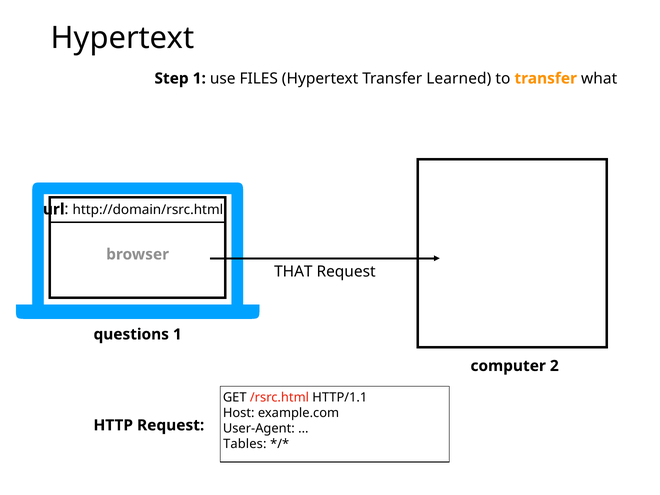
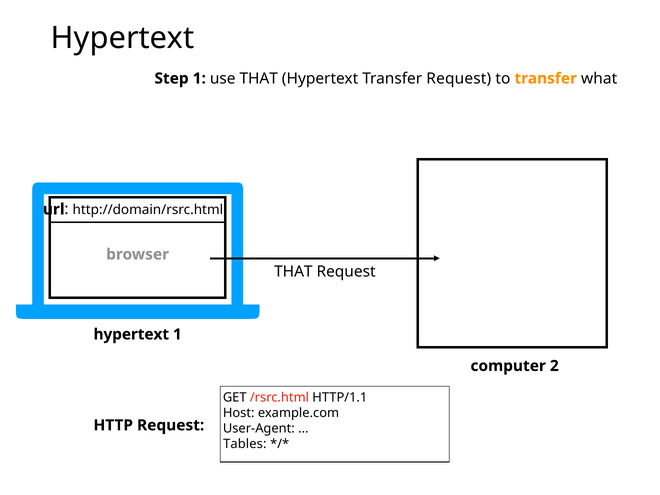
use FILES: FILES -> THAT
Transfer Learned: Learned -> Request
questions at (131, 334): questions -> hypertext
